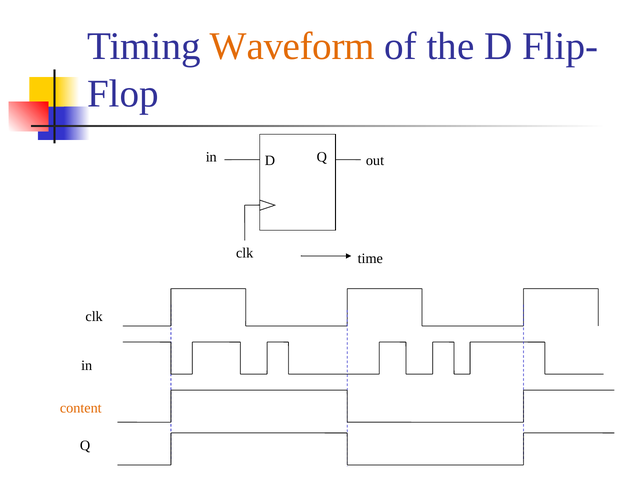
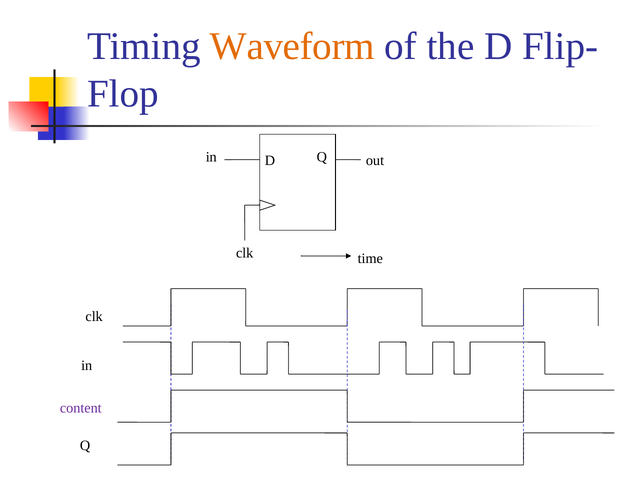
content colour: orange -> purple
